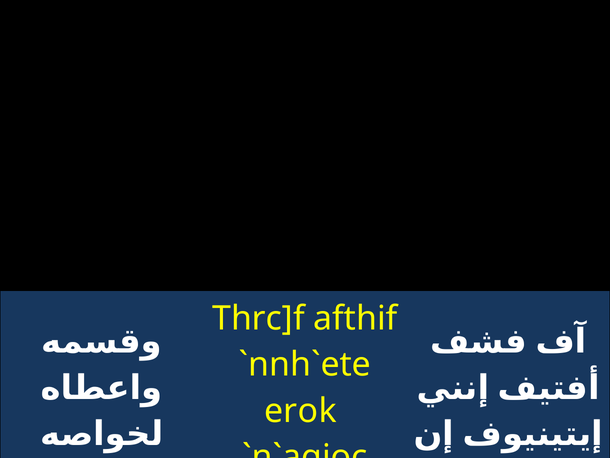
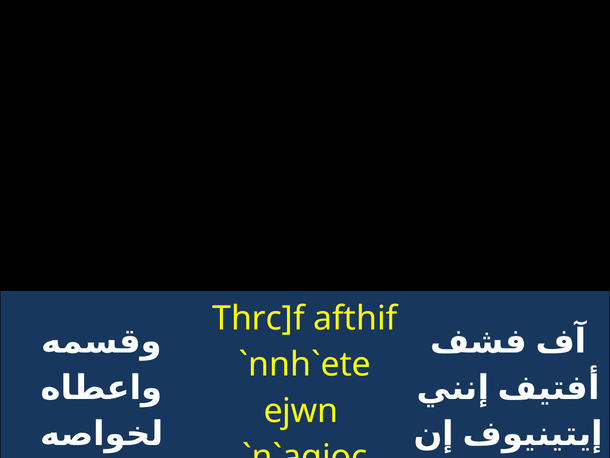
erok: erok -> ejwn
